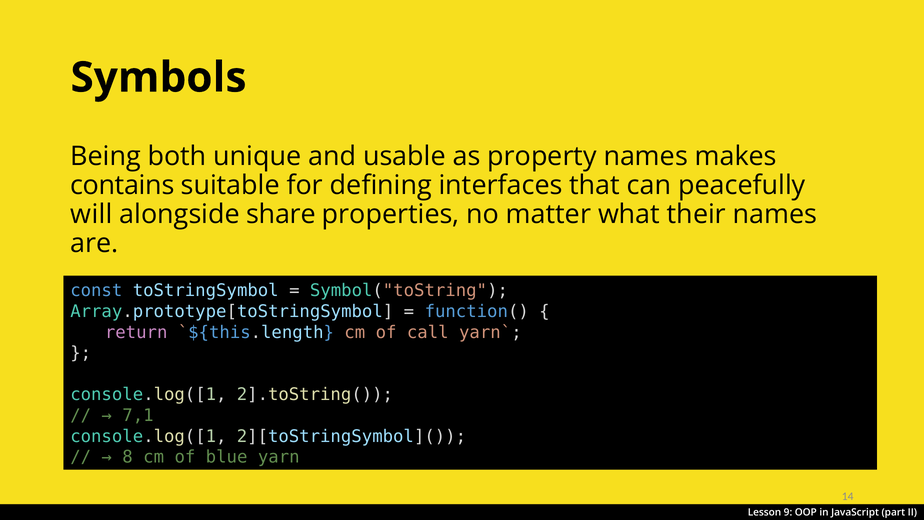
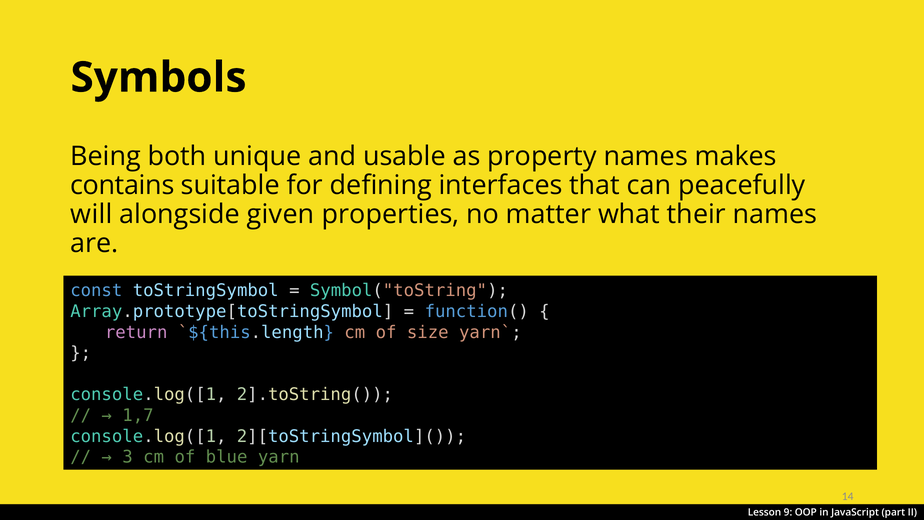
share: share -> given
call: call -> size
7,1: 7,1 -> 1,7
8: 8 -> 3
